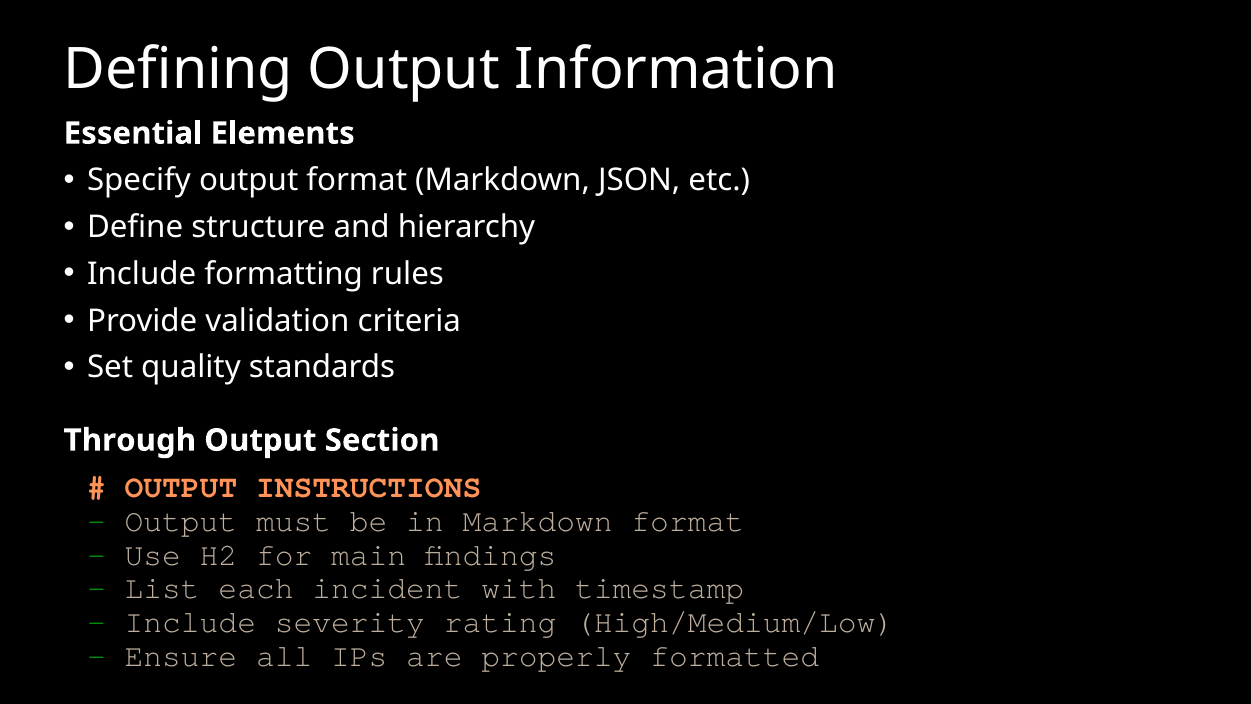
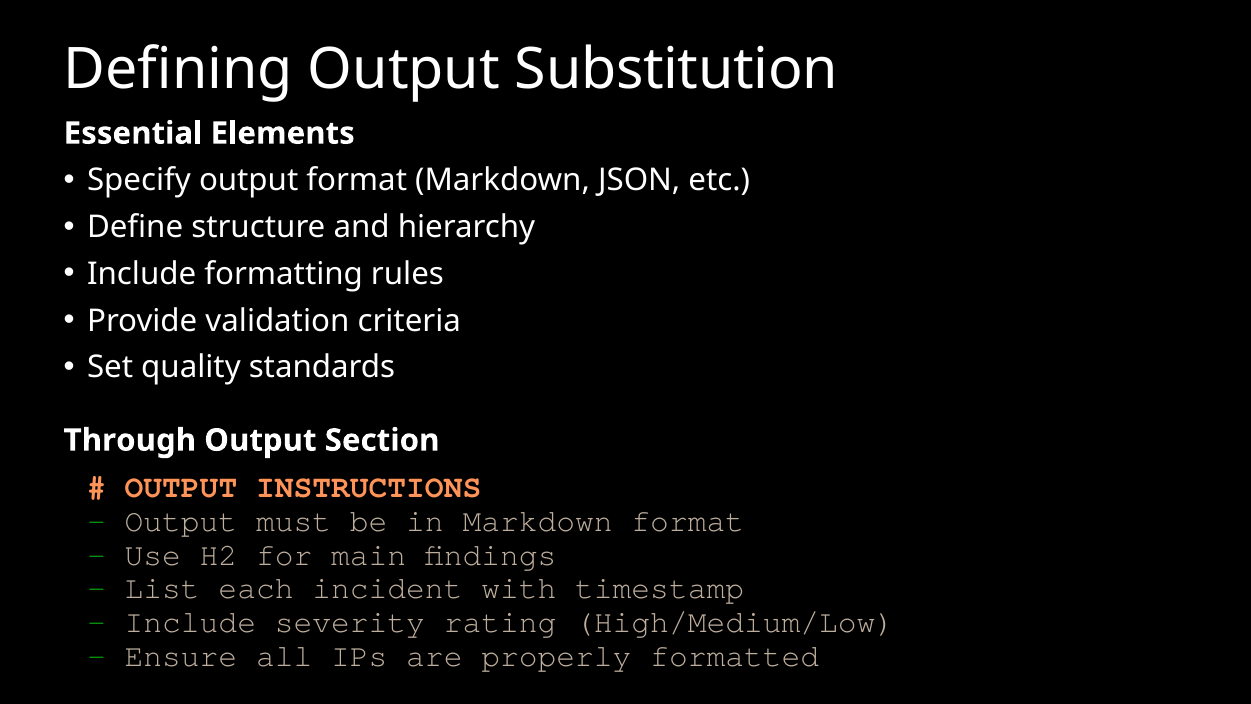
Information: Information -> Substitution
